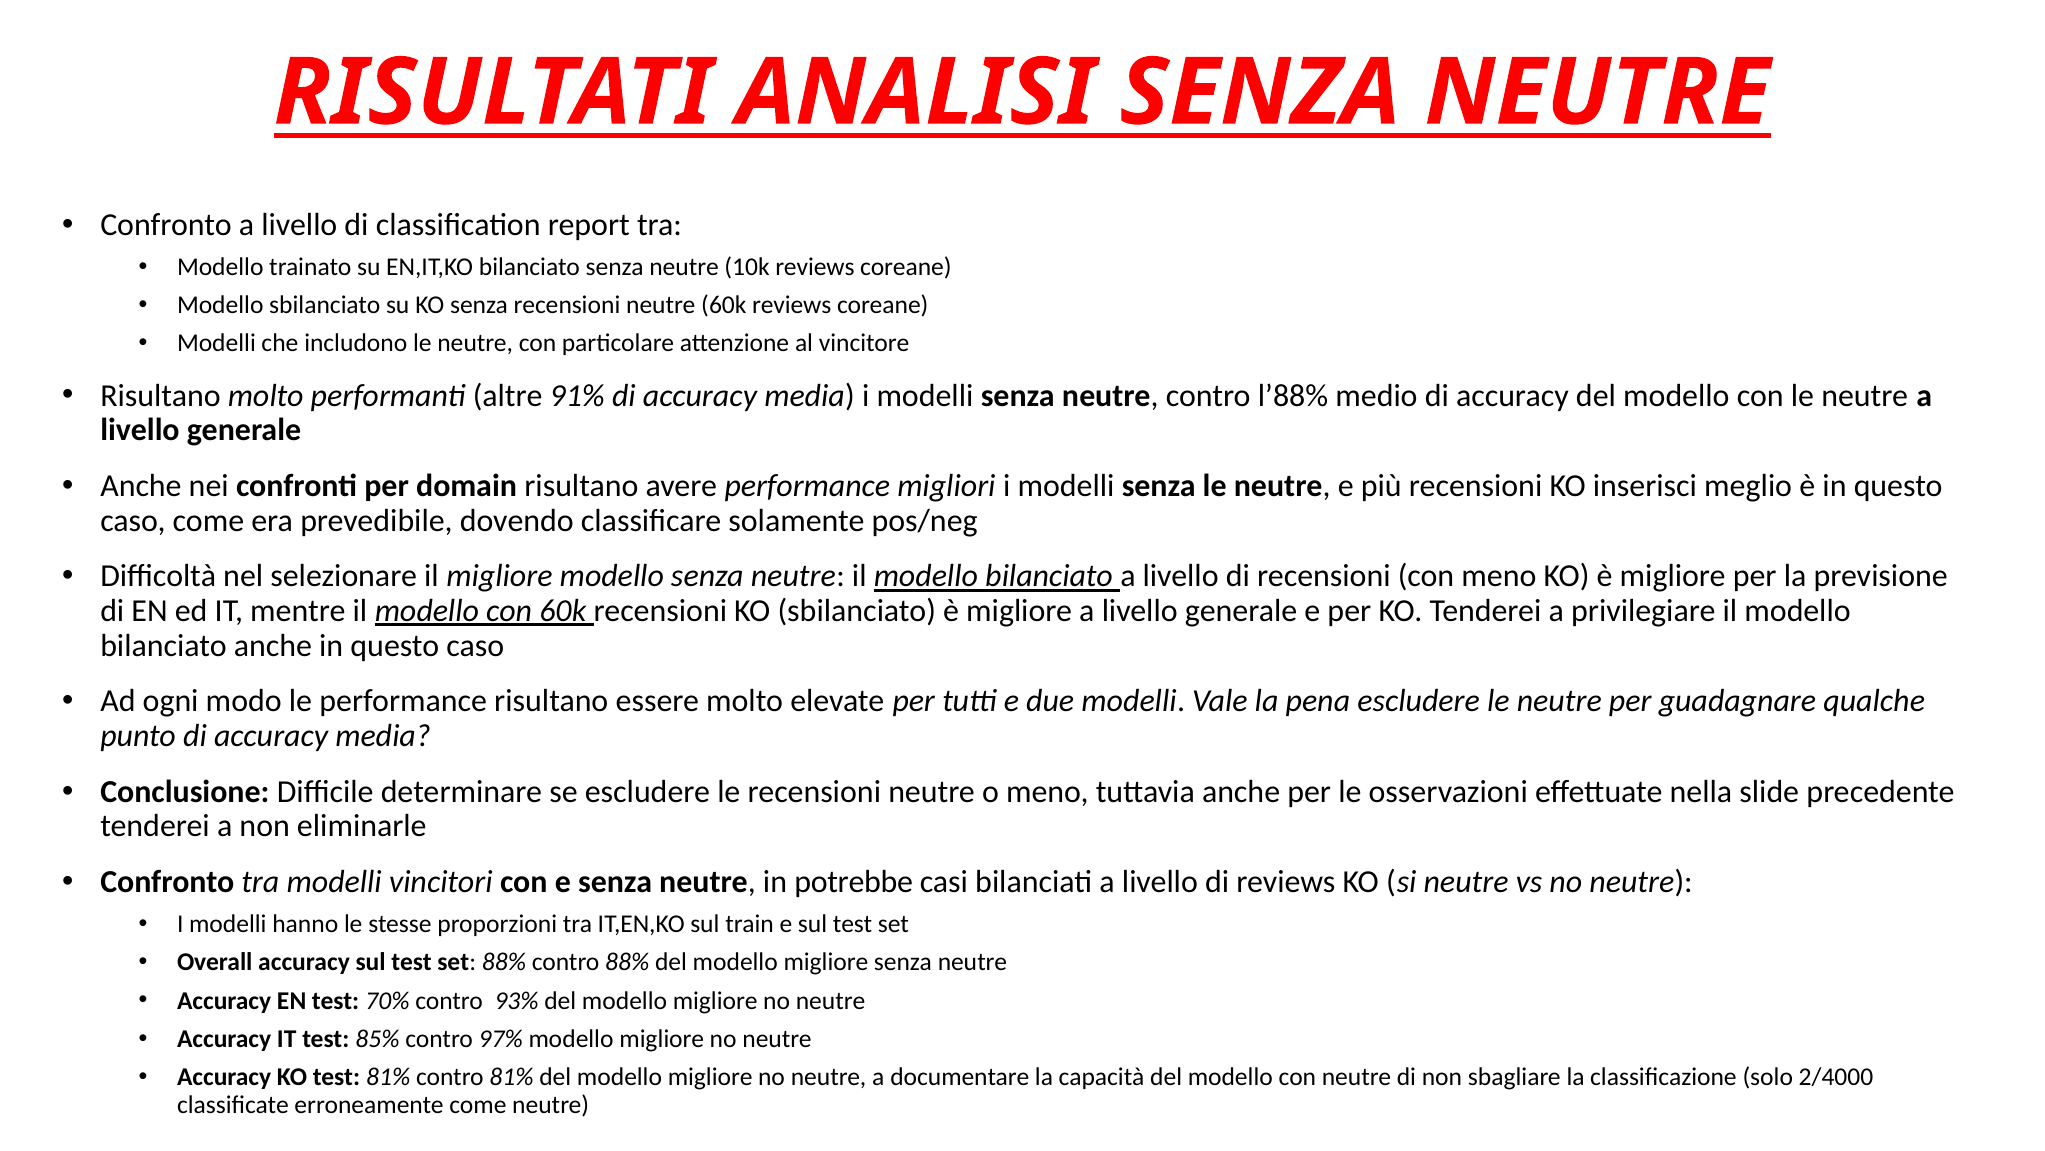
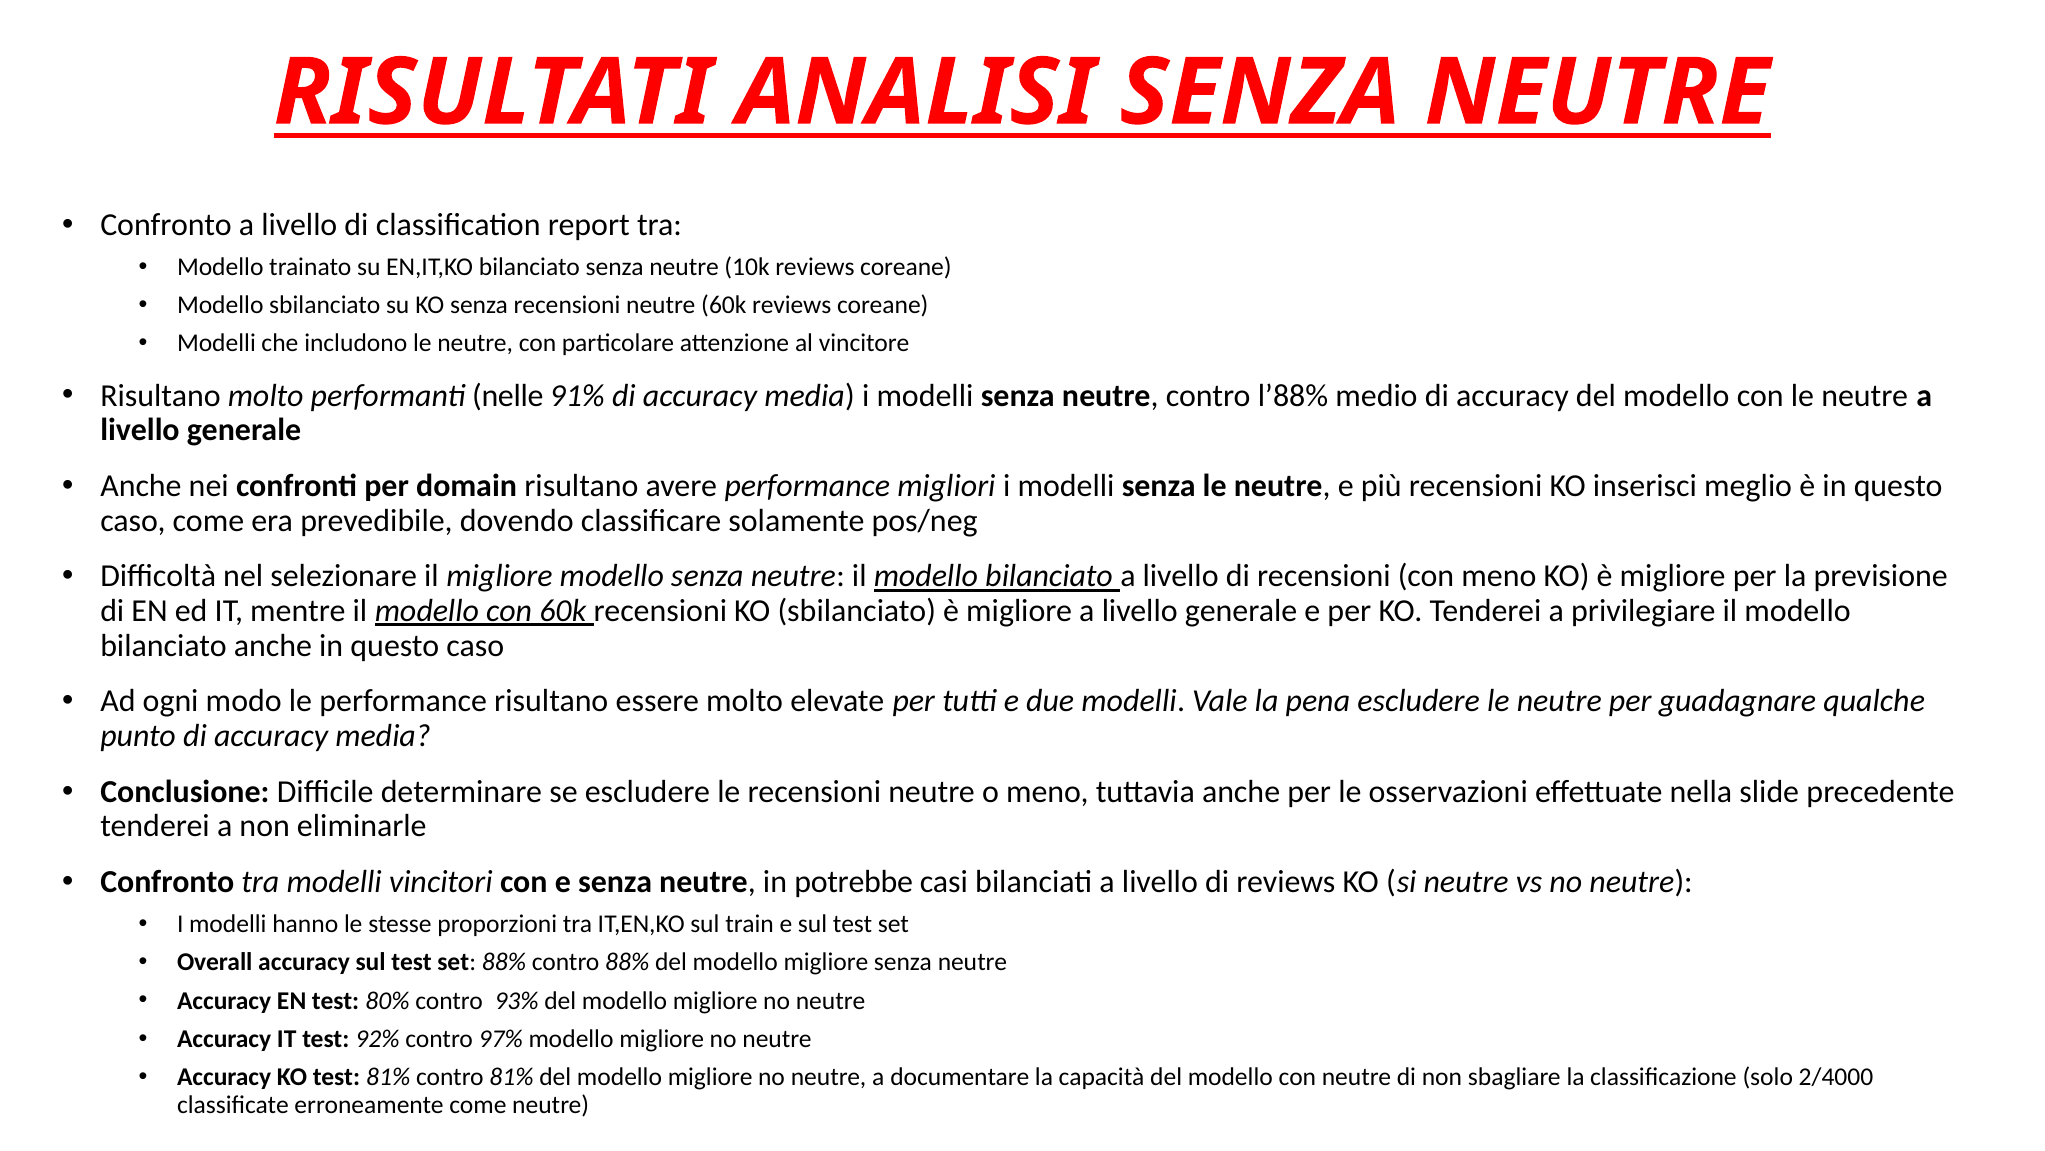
altre: altre -> nelle
70%: 70% -> 80%
85%: 85% -> 92%
